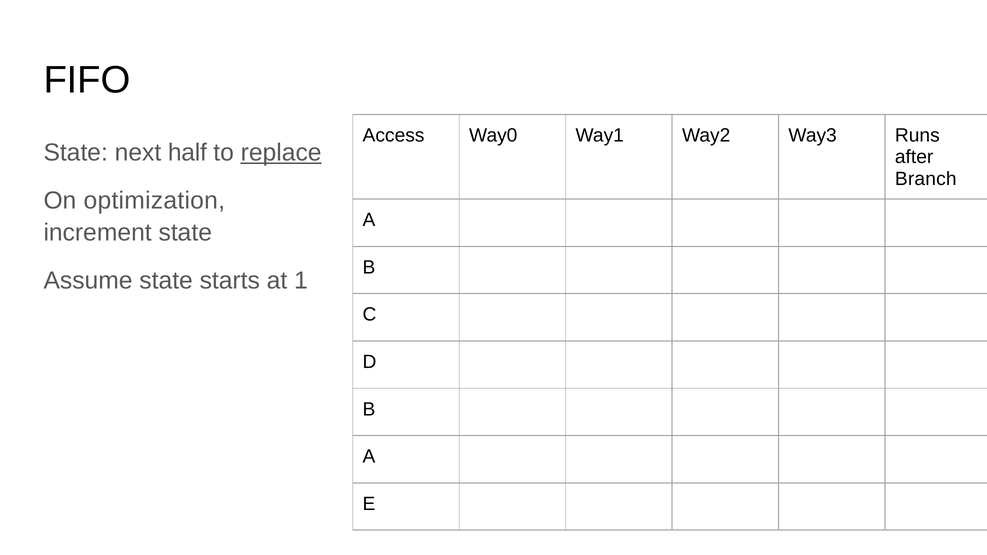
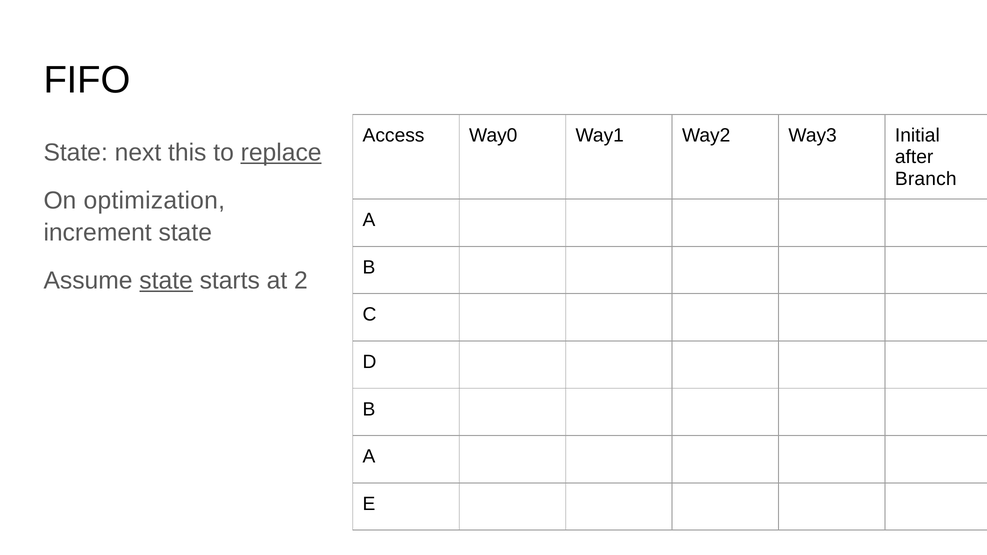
Runs: Runs -> Initial
half: half -> this
state at (166, 281) underline: none -> present
1: 1 -> 2
